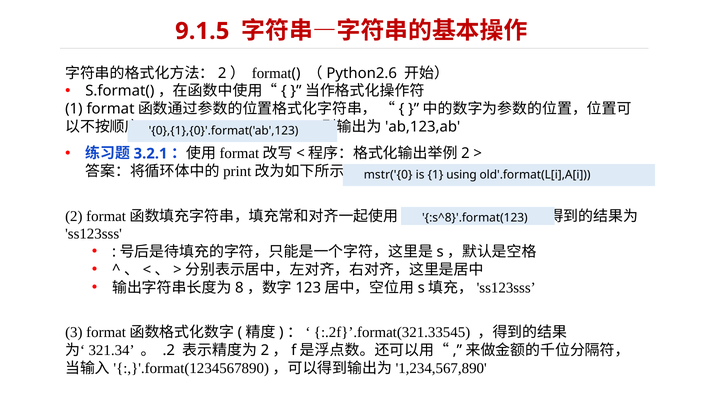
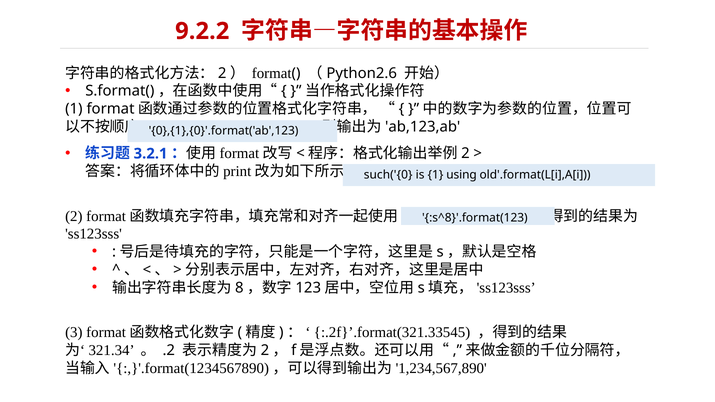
9.1.5: 9.1.5 -> 9.2.2
mstr('{0: mstr('{0 -> such('{0
